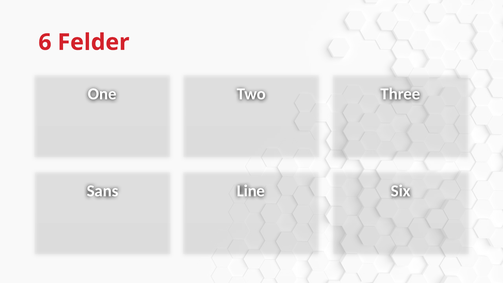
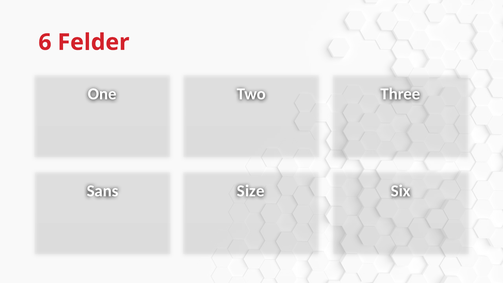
Line: Line -> Size
